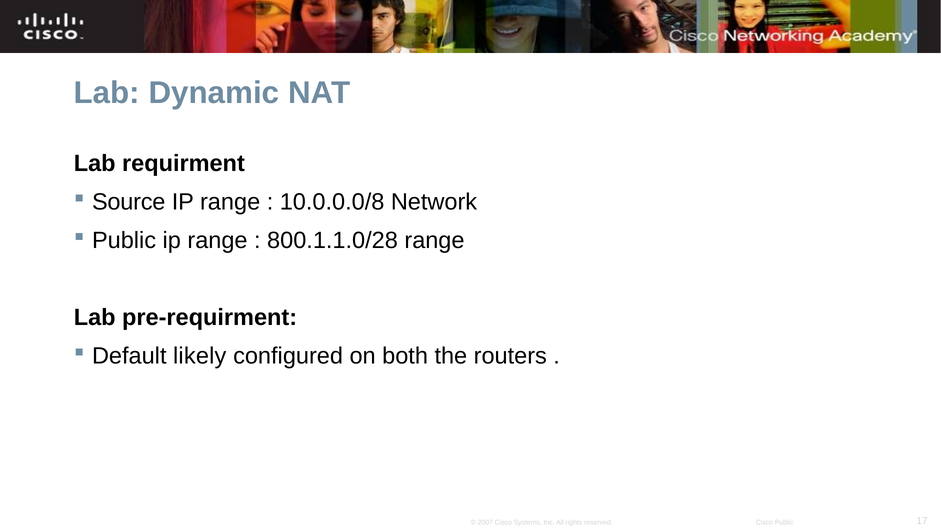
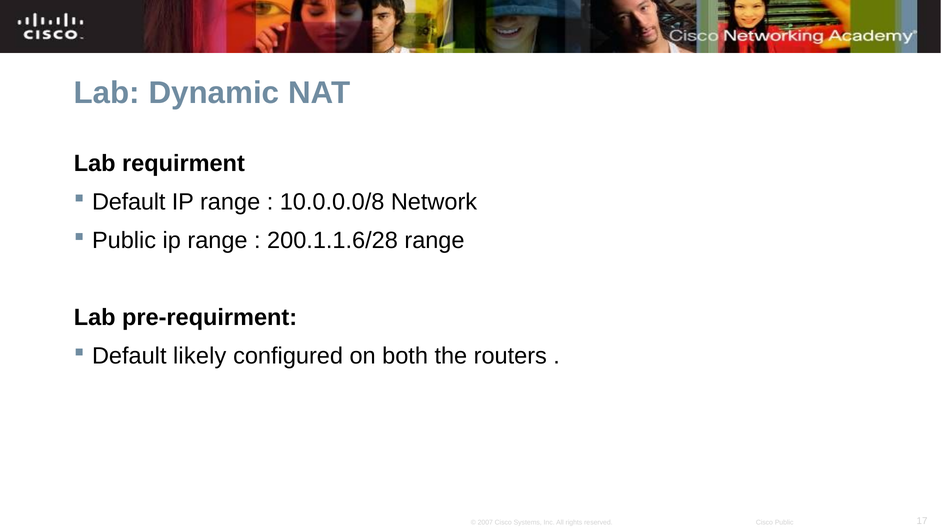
Source at (129, 202): Source -> Default
800.1.1.0/28: 800.1.1.0/28 -> 200.1.1.6/28
